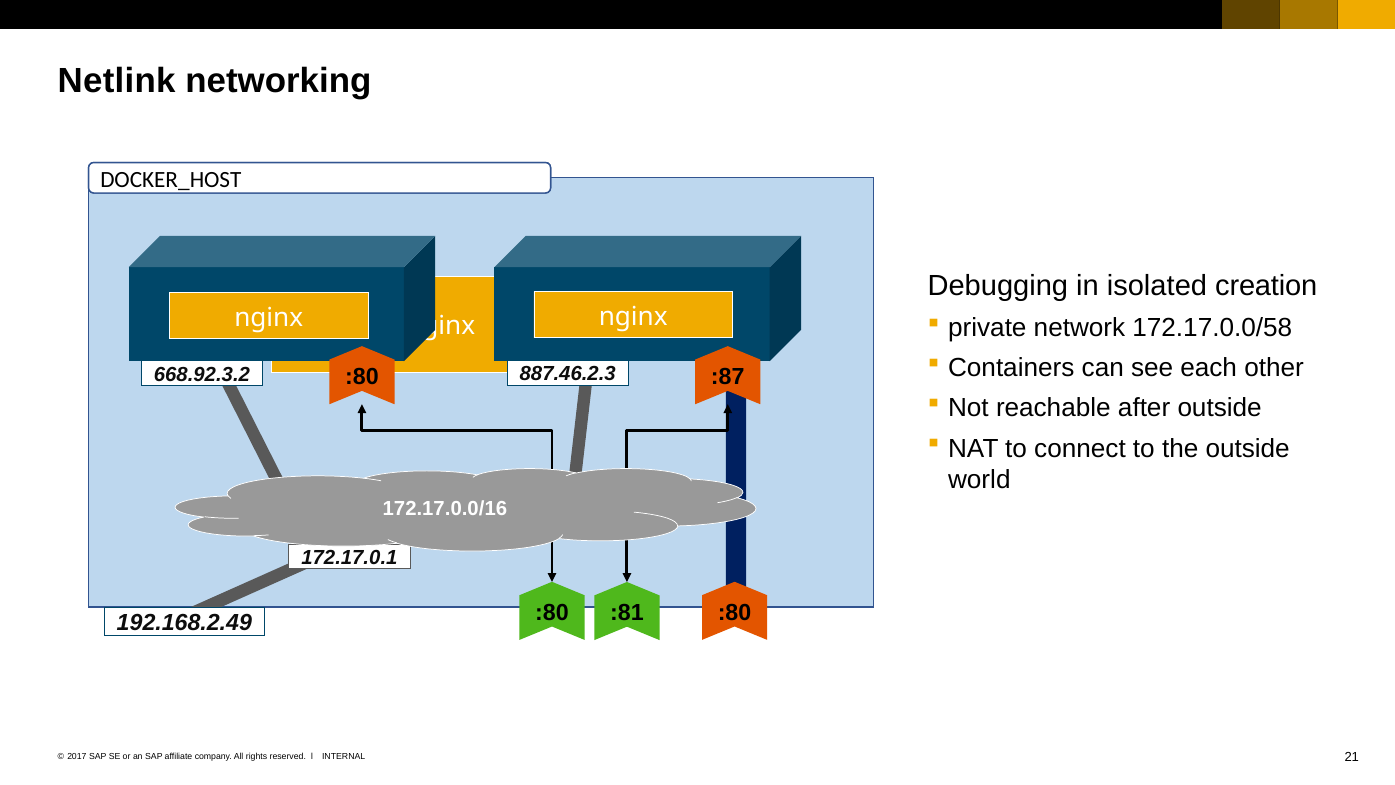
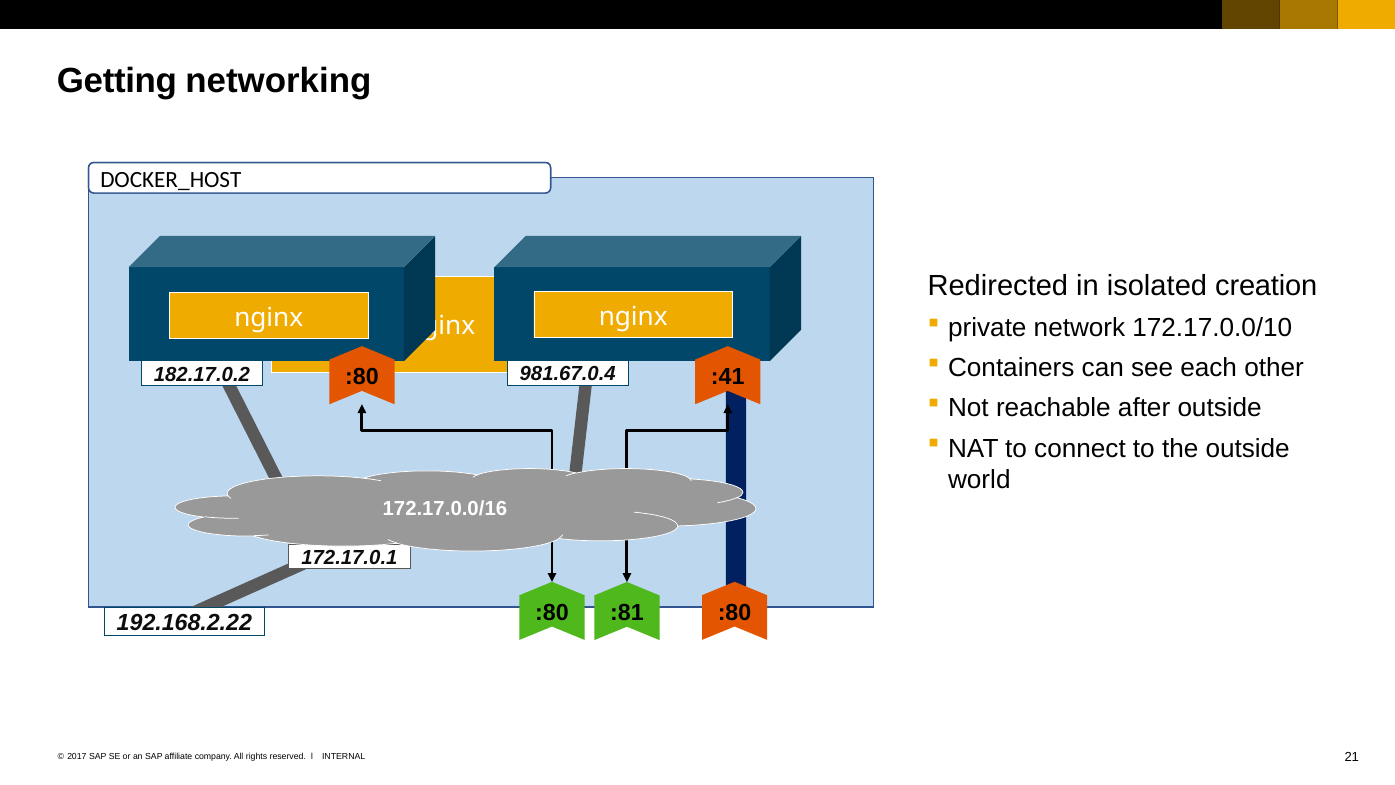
Netlink: Netlink -> Getting
Debugging: Debugging -> Redirected
172.17.0.0/58: 172.17.0.0/58 -> 172.17.0.0/10
668.92.3.2: 668.92.3.2 -> 182.17.0.2
887.46.2.3: 887.46.2.3 -> 981.67.0.4
:87: :87 -> :41
192.168.2.49: 192.168.2.49 -> 192.168.2.22
